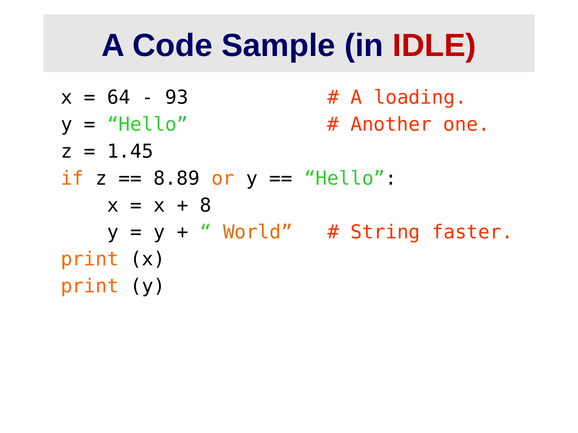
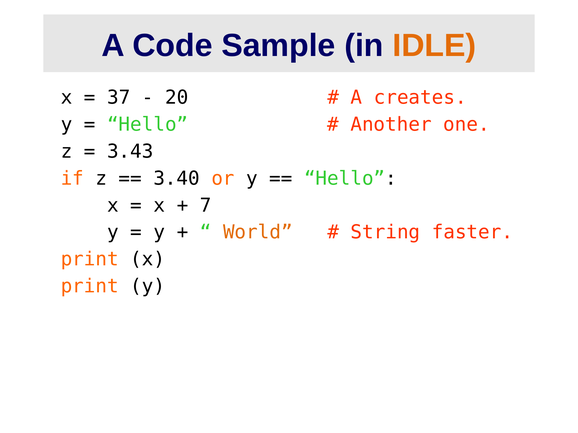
IDLE colour: red -> orange
64: 64 -> 37
93: 93 -> 20
loading: loading -> creates
1.45: 1.45 -> 3.43
8.89: 8.89 -> 3.40
8: 8 -> 7
